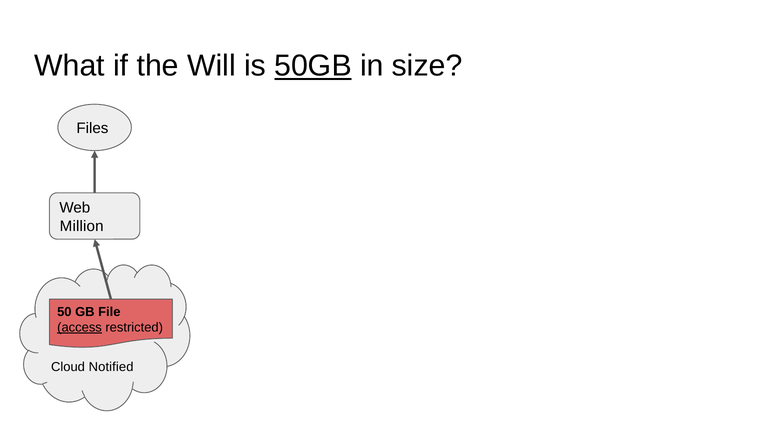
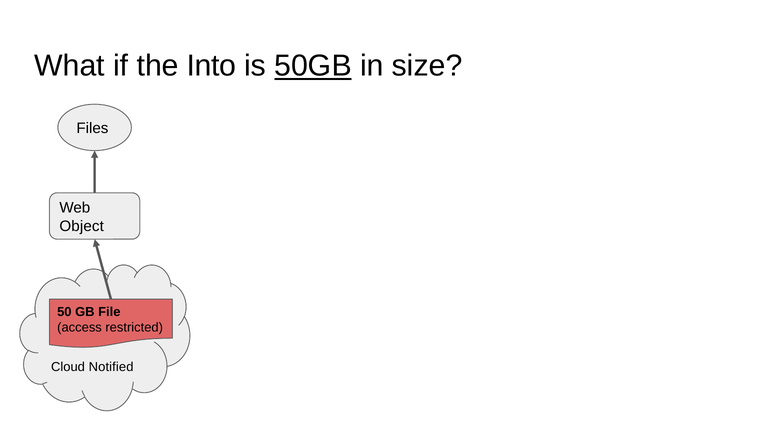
Will: Will -> Into
Million: Million -> Object
access underline: present -> none
